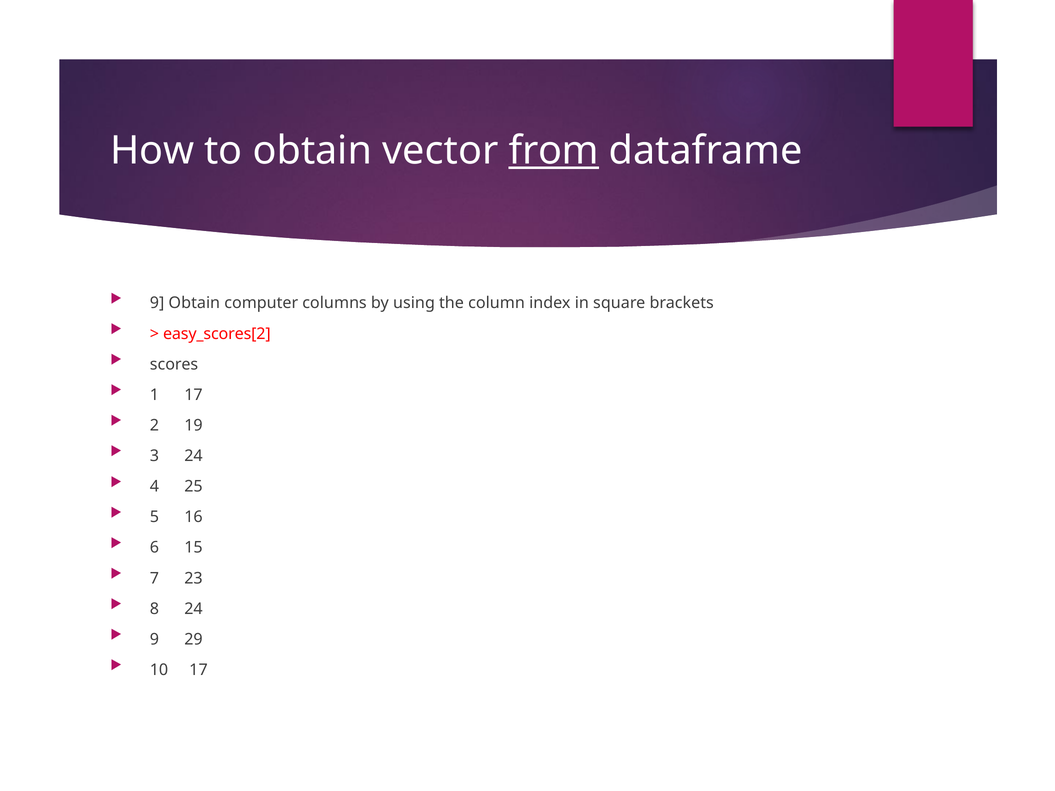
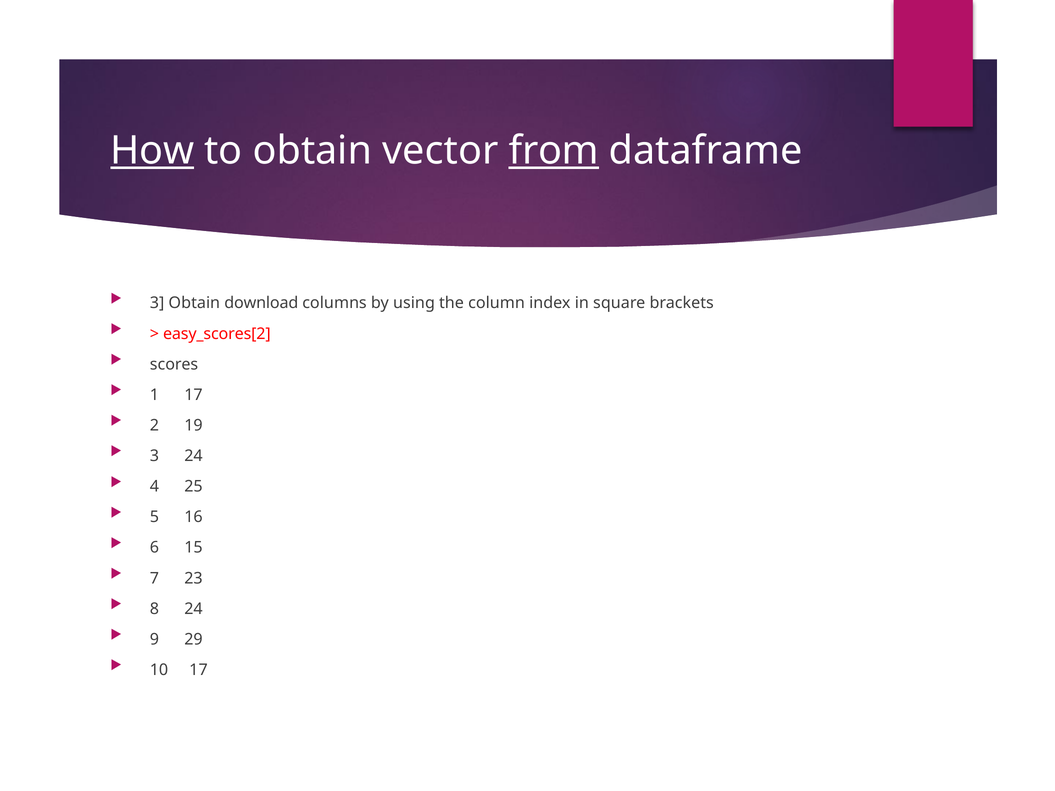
How underline: none -> present
9 at (157, 303): 9 -> 3
computer: computer -> download
